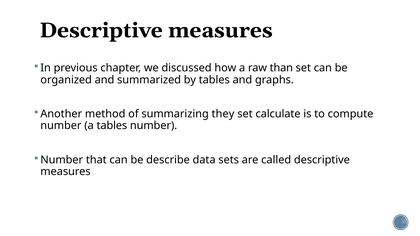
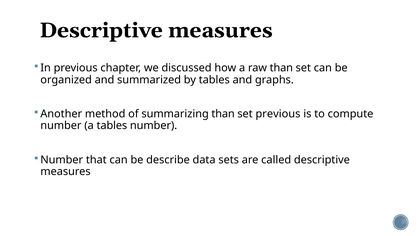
summarizing they: they -> than
set calculate: calculate -> previous
